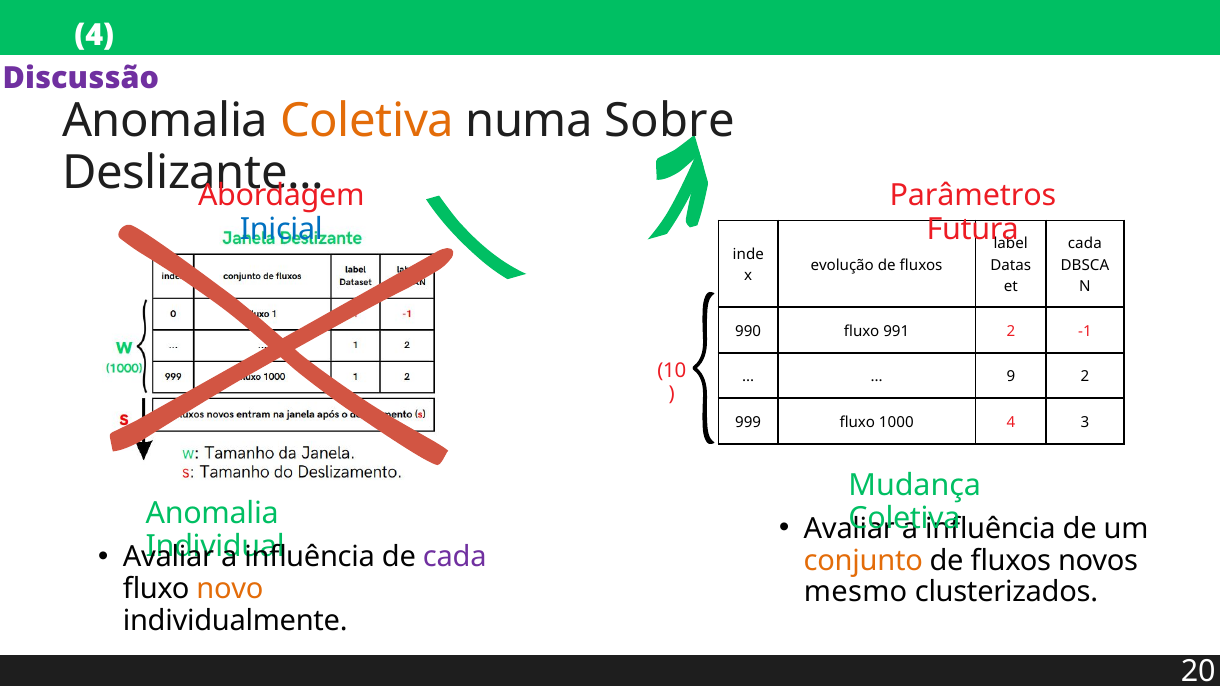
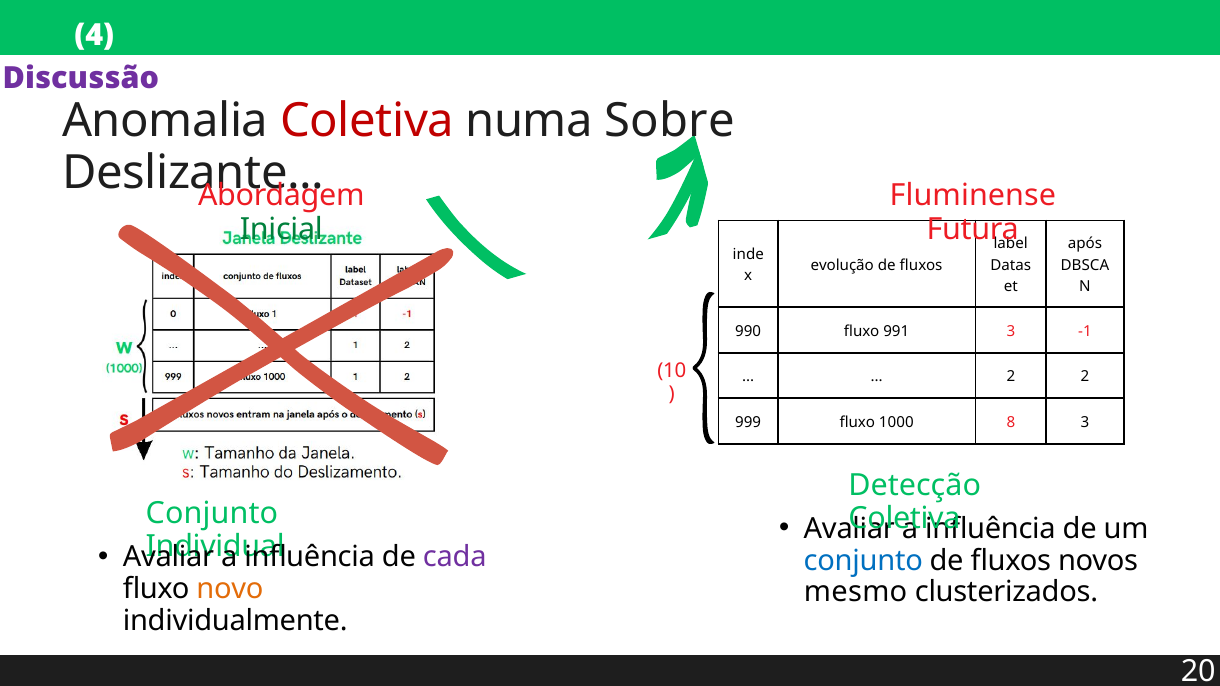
Coletiva at (367, 121) colour: orange -> red
Parâmetros: Parâmetros -> Fluminense
Inicial colour: blue -> green
cada at (1085, 244): cada -> após
991 2: 2 -> 3
9 at (1011, 377): 9 -> 2
1000 4: 4 -> 8
Mudança: Mudança -> Detecção
Anomalia at (212, 513): Anomalia -> Conjunto
conjunto at (863, 561) colour: orange -> blue
